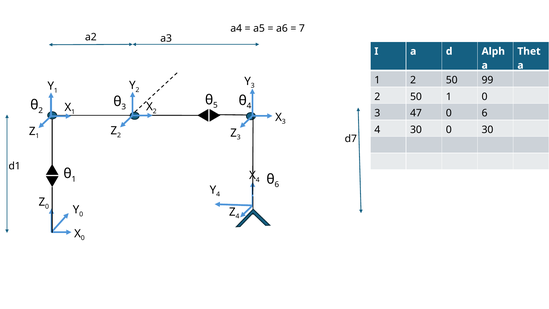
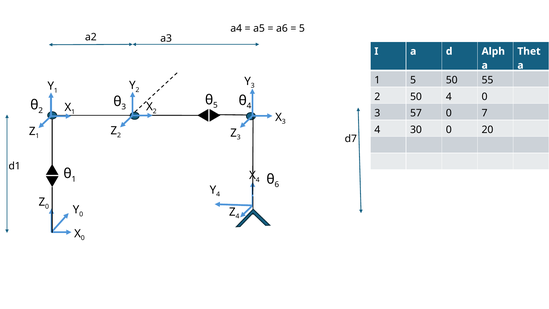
7 at (302, 28): 7 -> 5
1 2: 2 -> 5
99: 99 -> 55
50 1: 1 -> 4
47: 47 -> 57
0 6: 6 -> 7
0 30: 30 -> 20
